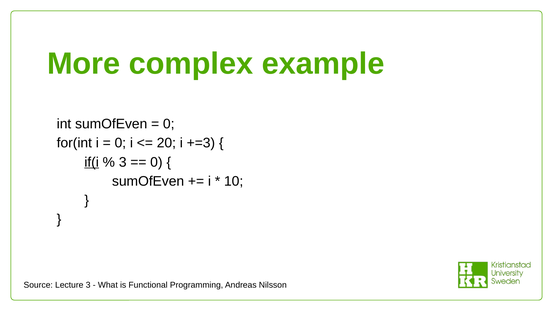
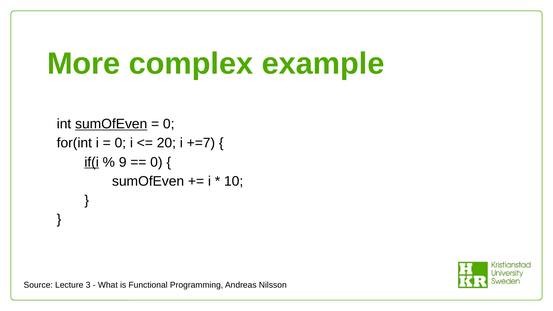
sumOfEven at (111, 124) underline: none -> present
+=3: +=3 -> +=7
3 at (123, 162): 3 -> 9
